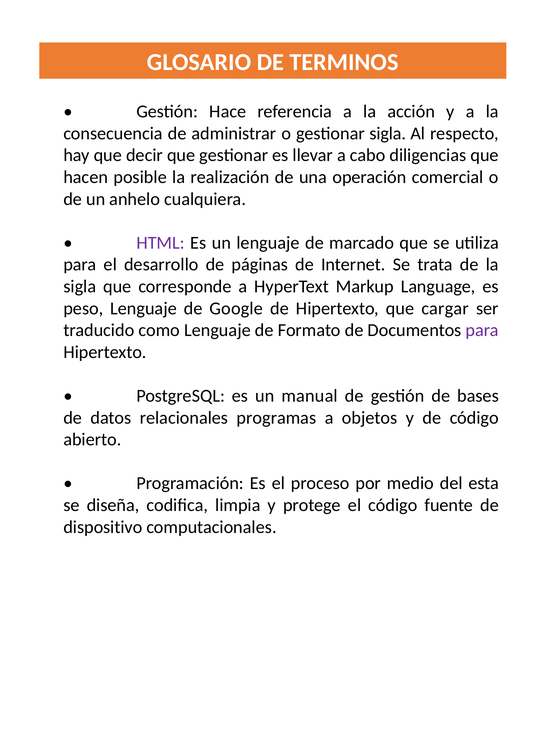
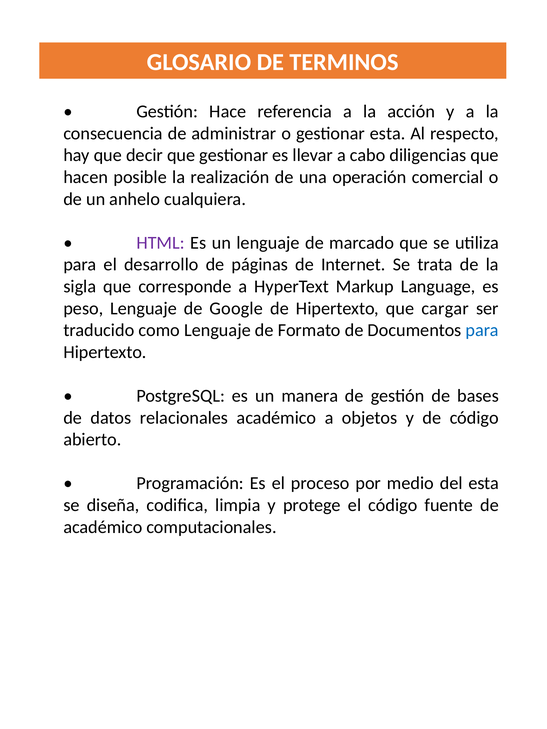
gestionar sigla: sigla -> esta
para at (482, 330) colour: purple -> blue
manual: manual -> manera
relacionales programas: programas -> académico
dispositivo at (103, 527): dispositivo -> académico
